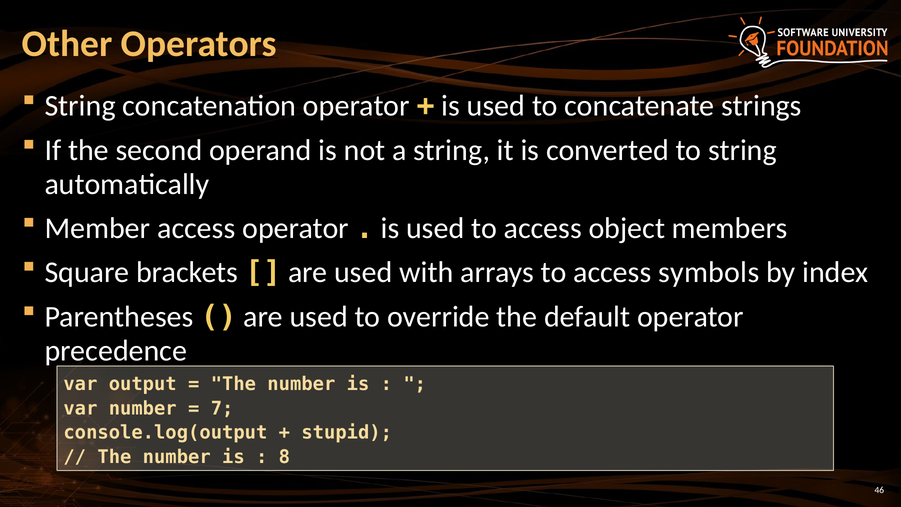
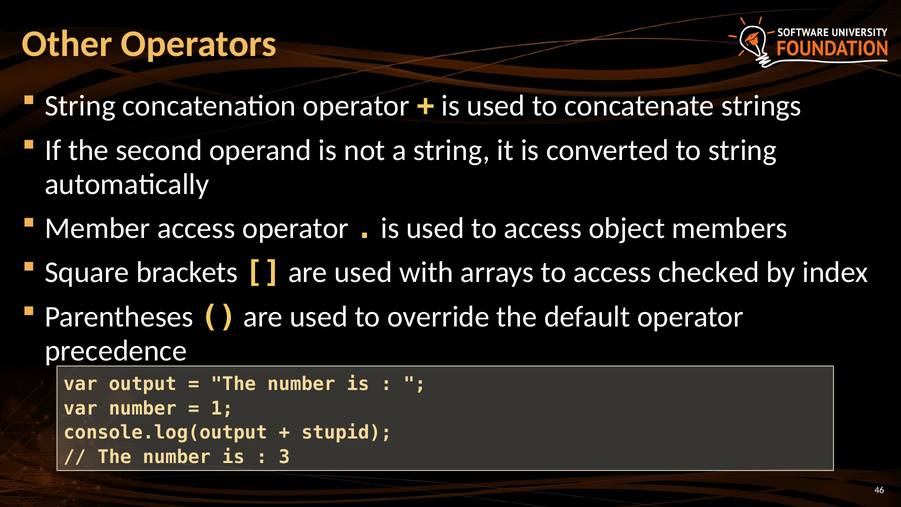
symbols: symbols -> checked
7: 7 -> 1
8: 8 -> 3
